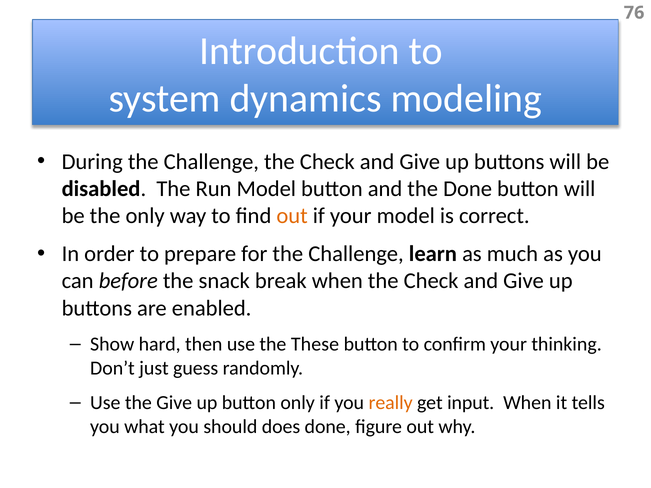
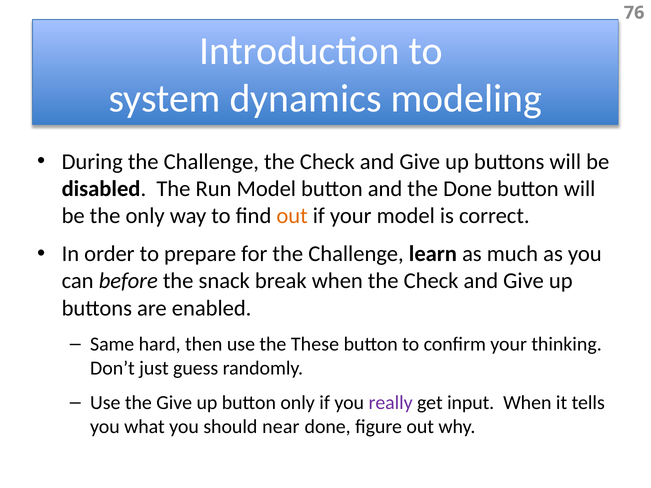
Show: Show -> Same
really colour: orange -> purple
does: does -> near
